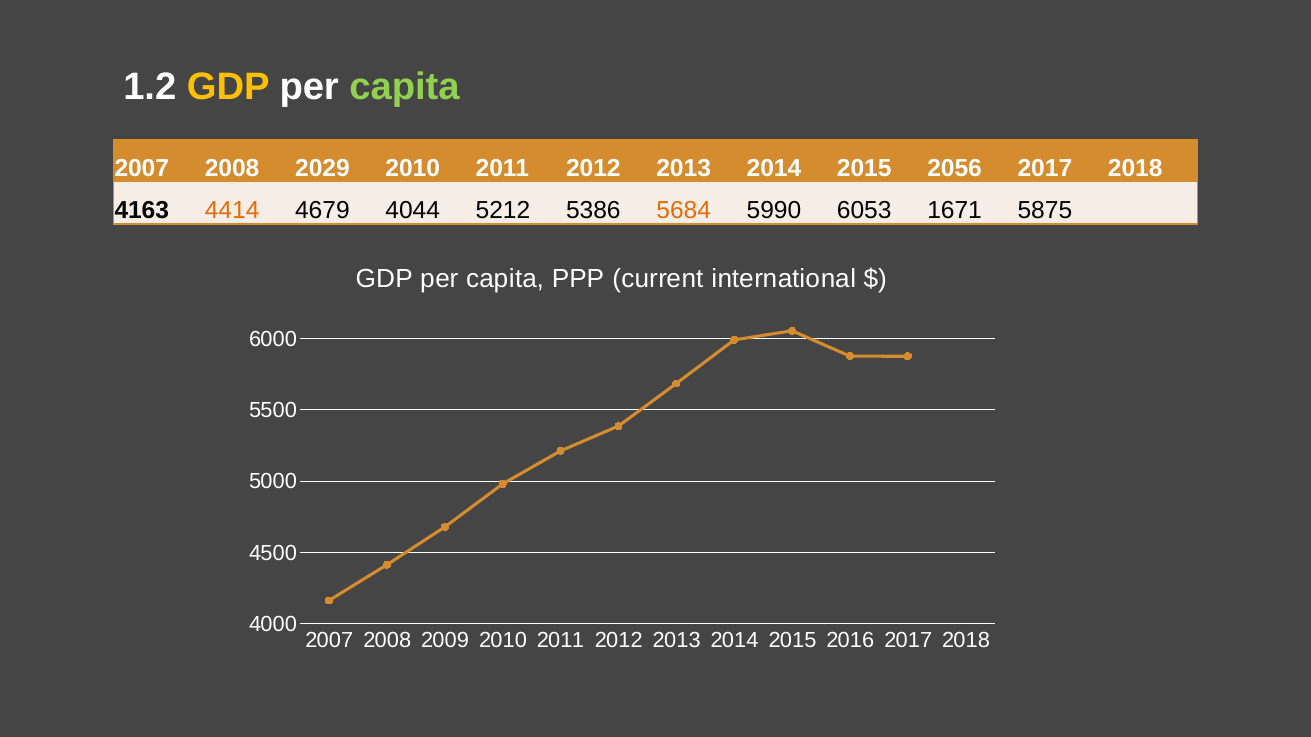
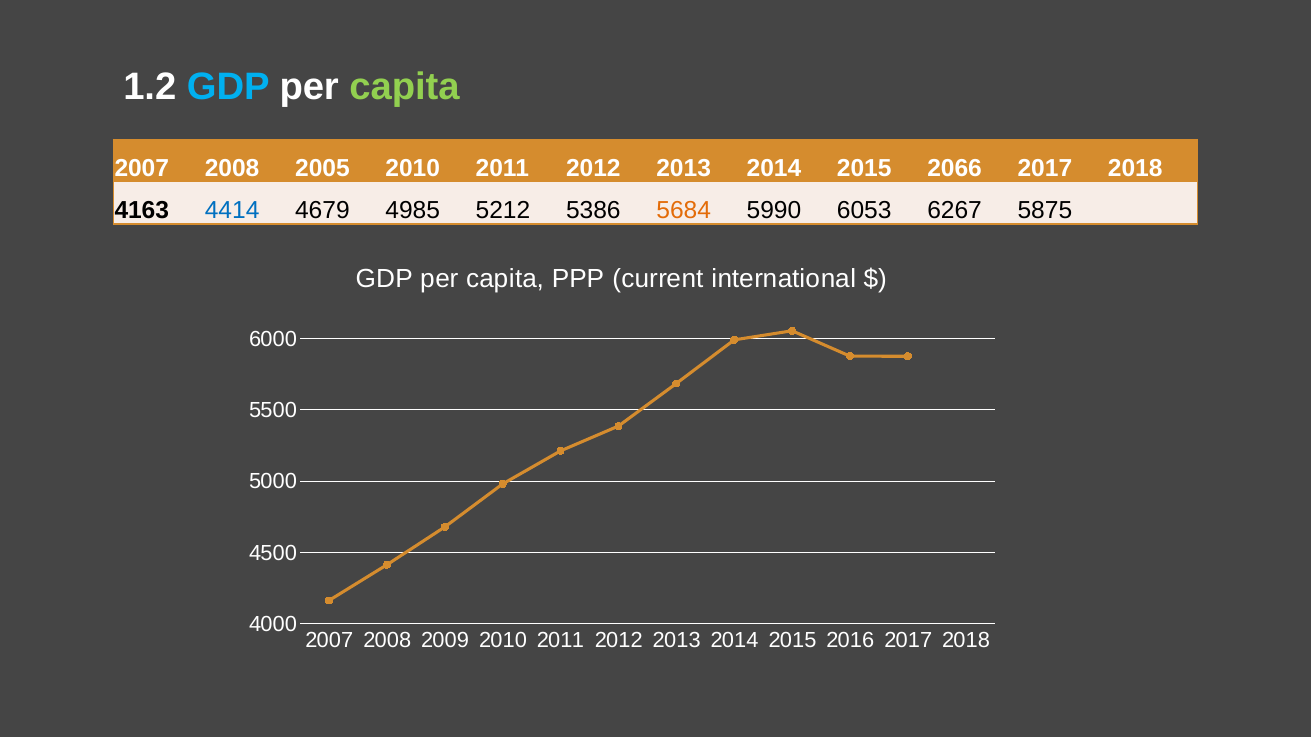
GDP at (228, 87) colour: yellow -> light blue
2029: 2029 -> 2005
2056: 2056 -> 2066
4414 colour: orange -> blue
4044: 4044 -> 4985
1671: 1671 -> 6267
